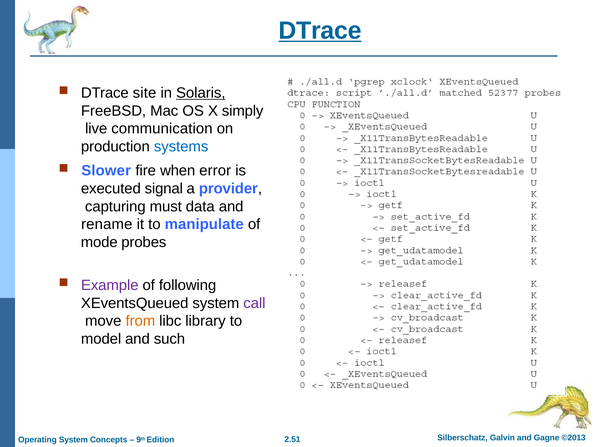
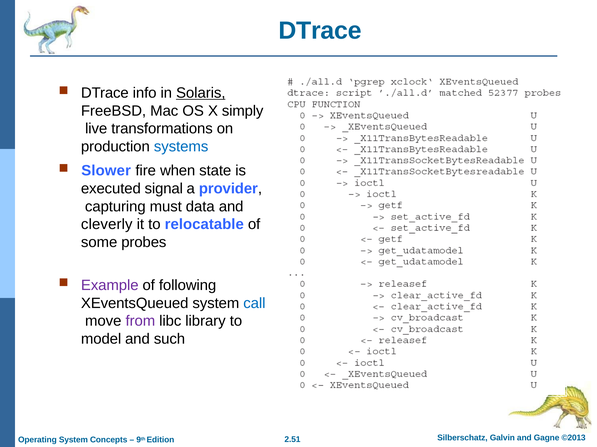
DTrace at (320, 31) underline: present -> none
site: site -> info
communication: communication -> transformations
error: error -> state
rename: rename -> cleverly
manipulate: manipulate -> relocatable
mode: mode -> some
call colour: purple -> blue
from colour: orange -> purple
